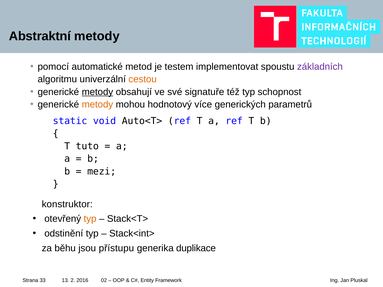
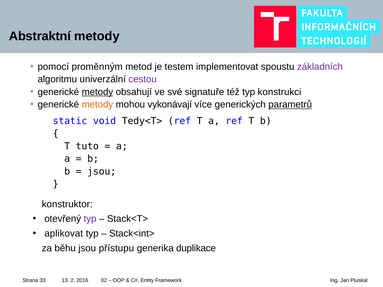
automatické: automatické -> proměnným
cestou colour: orange -> purple
schopnost: schopnost -> konstrukci
hodnotový: hodnotový -> vykonávají
parametrů underline: none -> present
Auto<T>: Auto<T> -> Tedy<T>
mezi at (102, 172): mezi -> jsou
typ at (90, 219) colour: orange -> purple
odstinění: odstinění -> aplikovat
